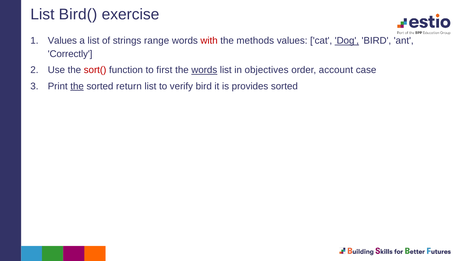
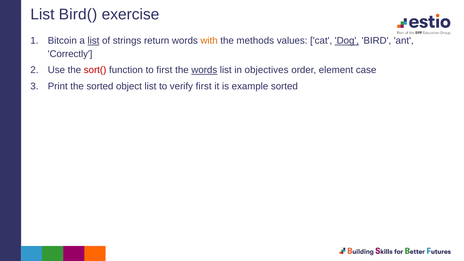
Values at (62, 41): Values -> Bitcoin
list at (93, 41) underline: none -> present
range: range -> return
with colour: red -> orange
account: account -> element
the at (77, 86) underline: present -> none
return: return -> object
verify bird: bird -> first
provides: provides -> example
